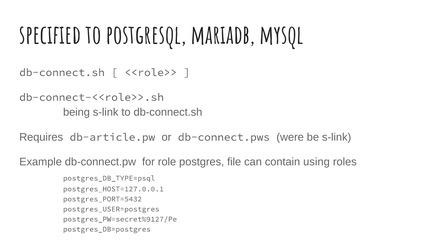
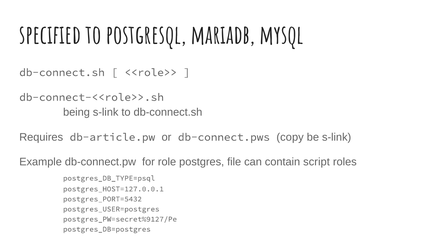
were: were -> copy
using: using -> script
